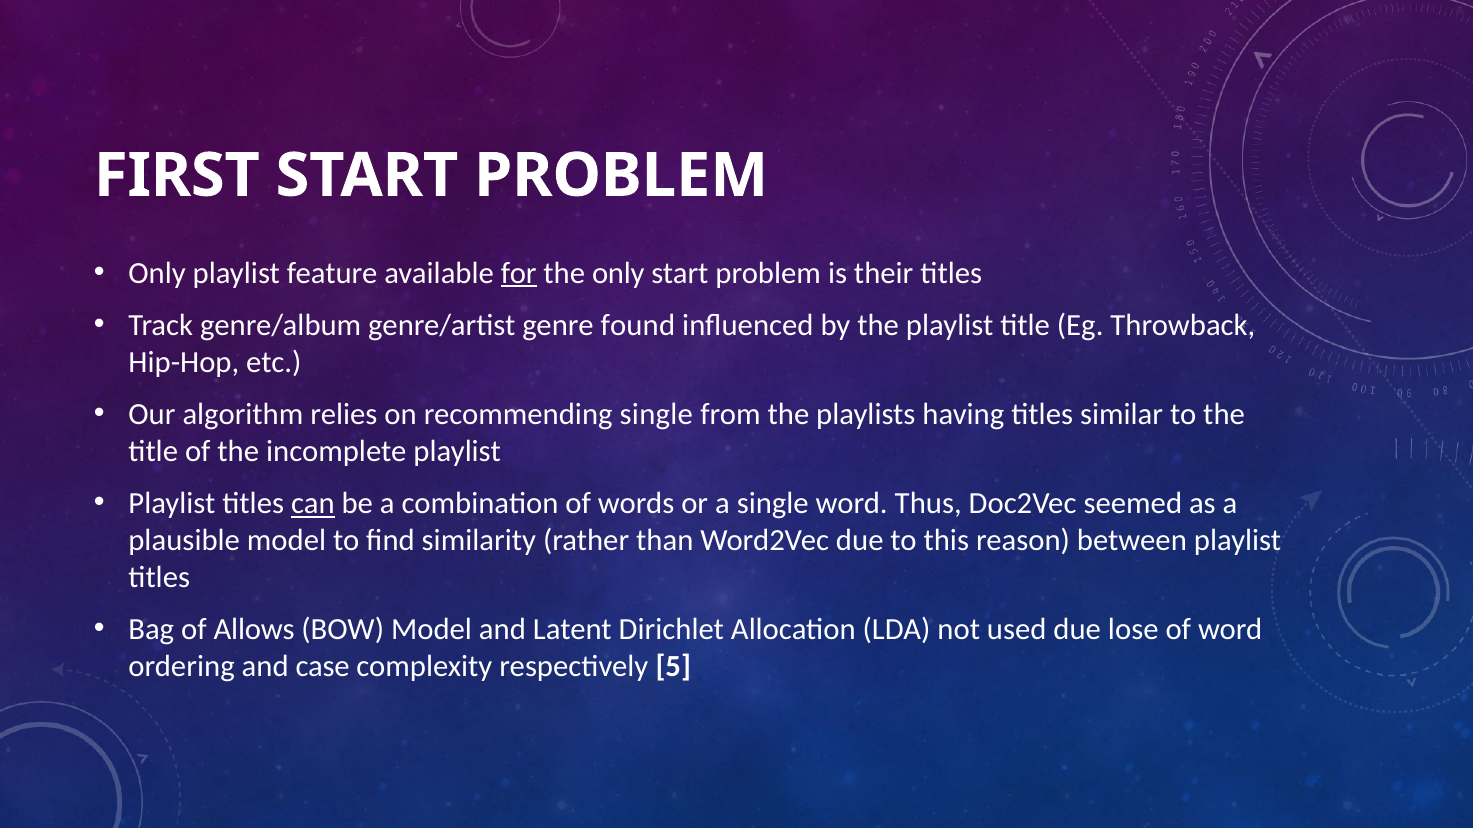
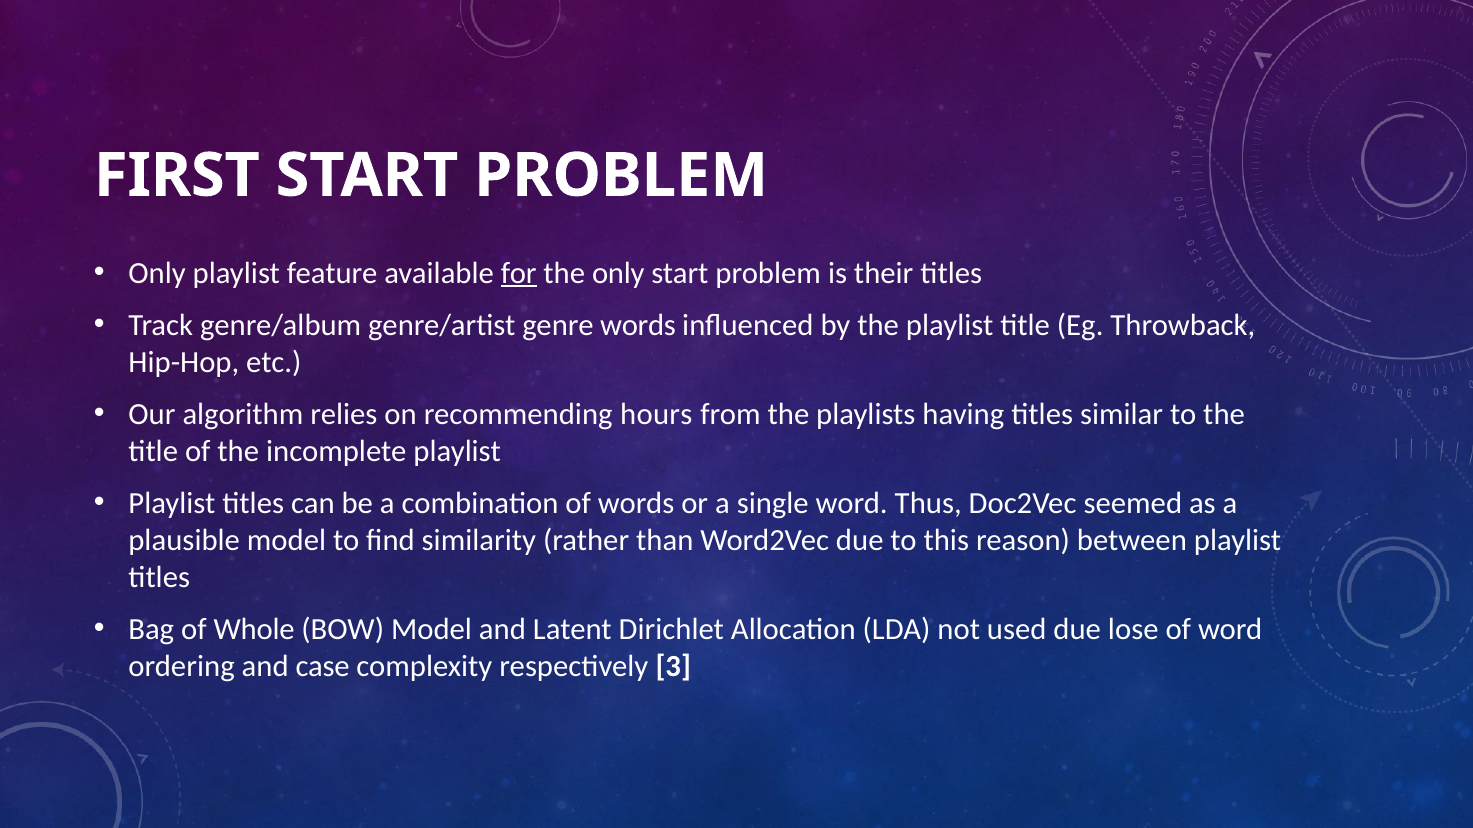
genre found: found -> words
recommending single: single -> hours
can underline: present -> none
Allows: Allows -> Whole
5: 5 -> 3
